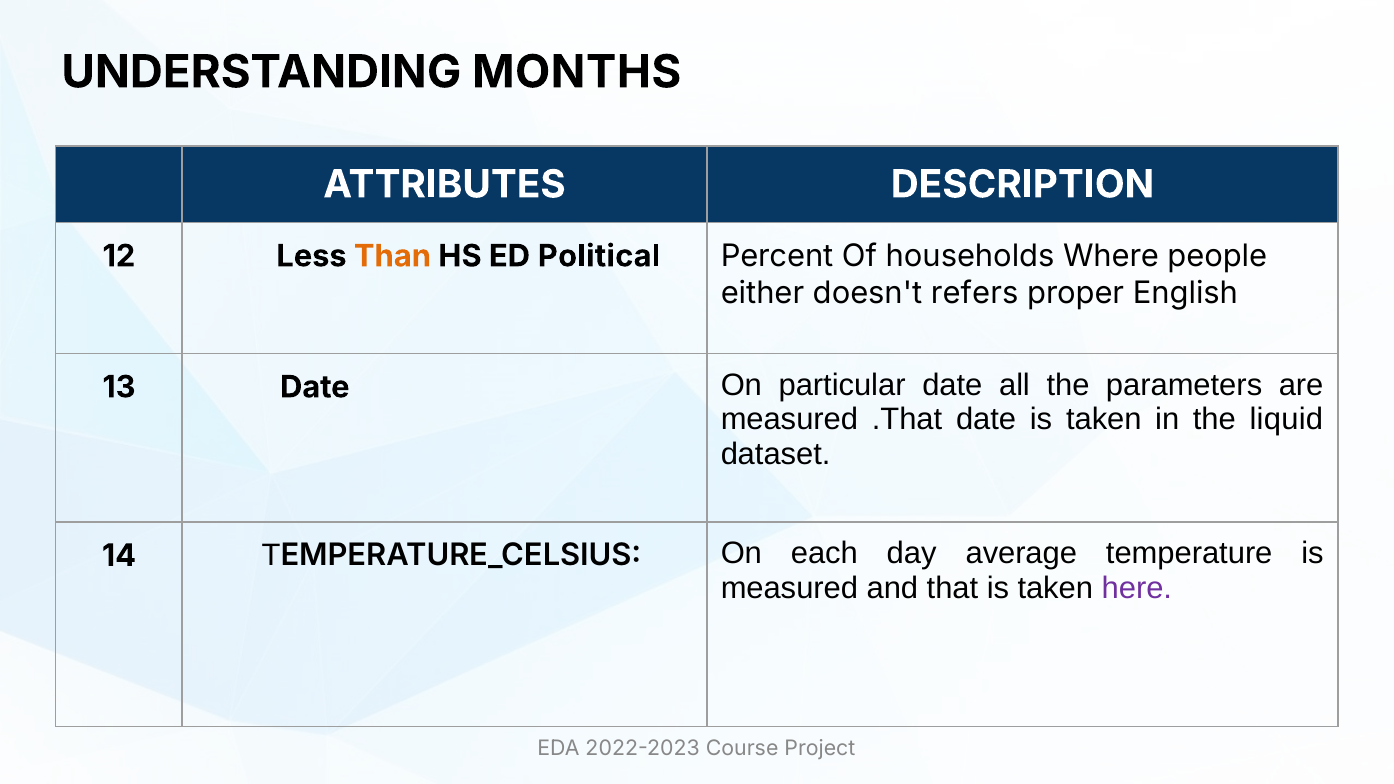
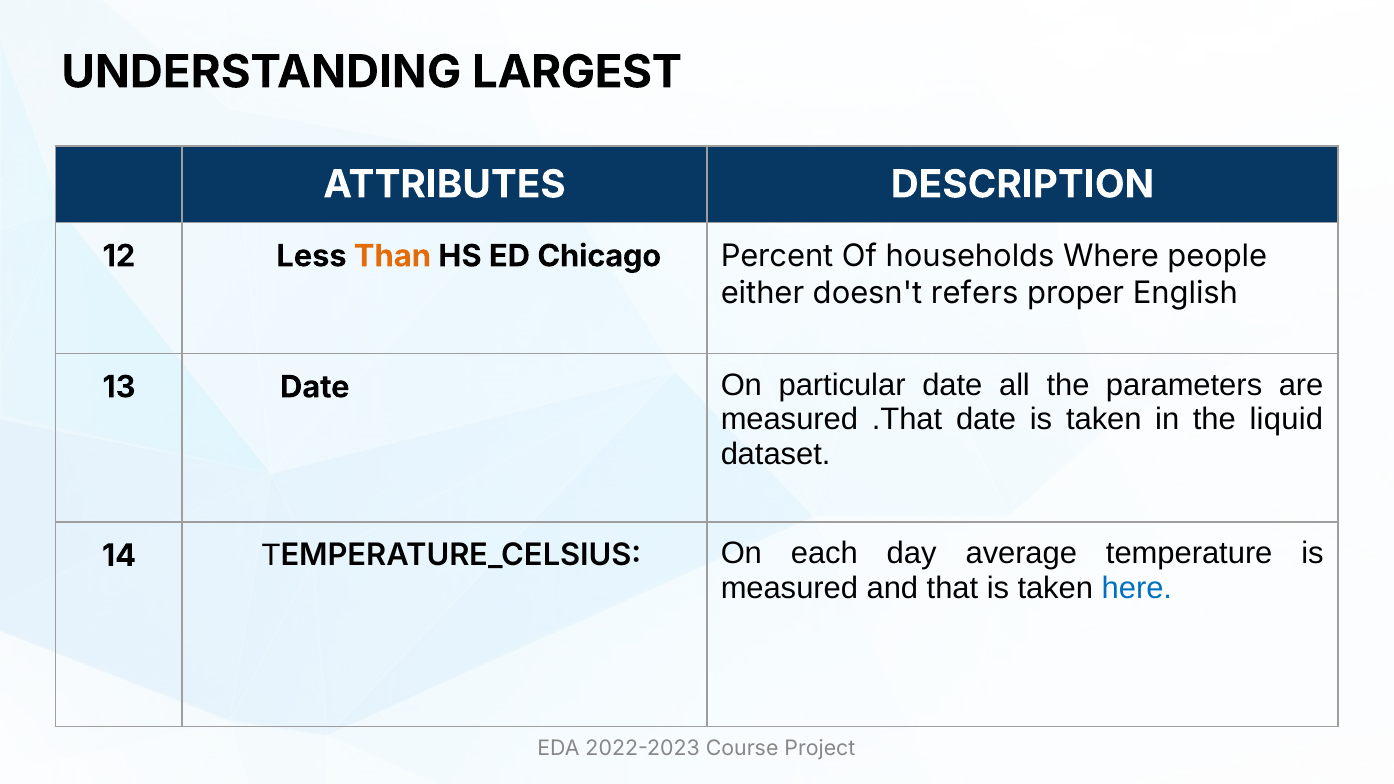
MONTHS: MONTHS -> LARGEST
Political: Political -> Chicago
here colour: purple -> blue
